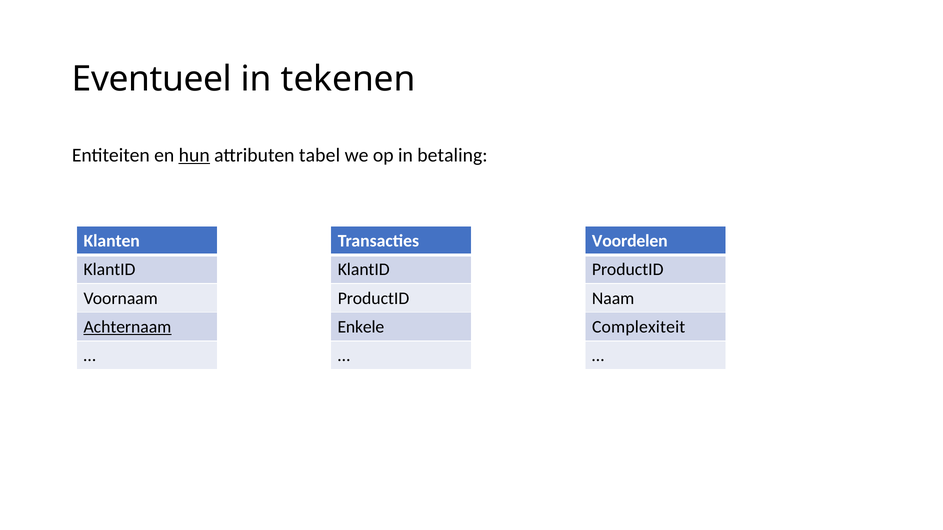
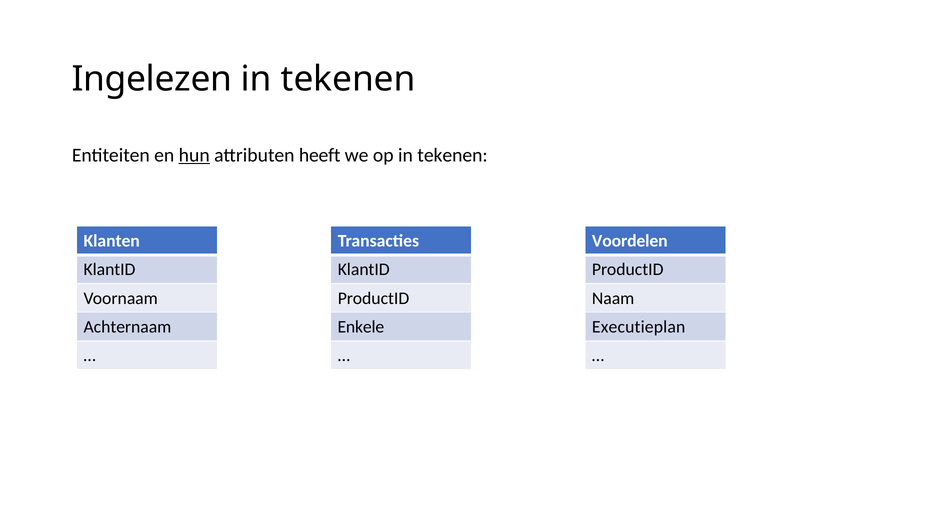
Eventueel: Eventueel -> Ingelezen
tabel: tabel -> heeft
op in betaling: betaling -> tekenen
Achternaam underline: present -> none
Complexiteit: Complexiteit -> Executieplan
